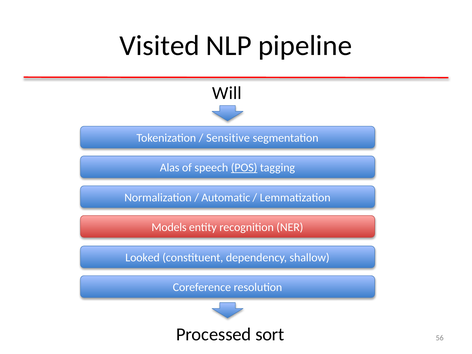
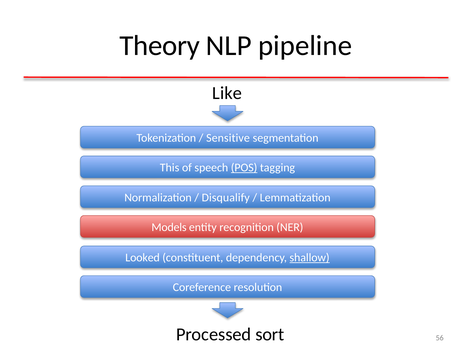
Visited: Visited -> Theory
Will: Will -> Like
Alas: Alas -> This
Automatic: Automatic -> Disqualify
shallow underline: none -> present
